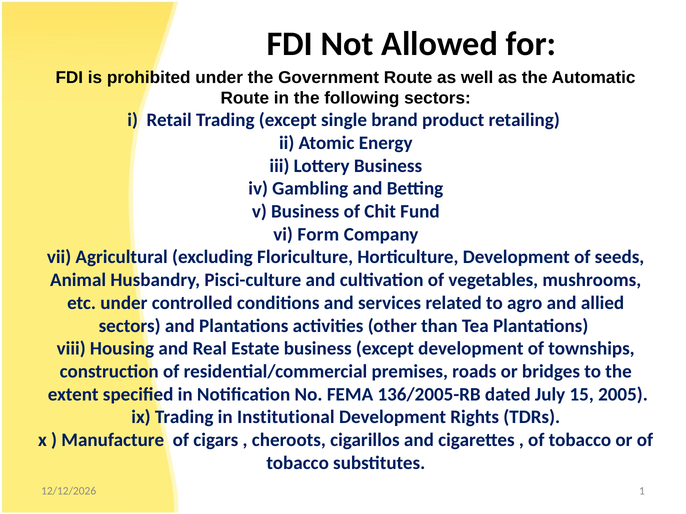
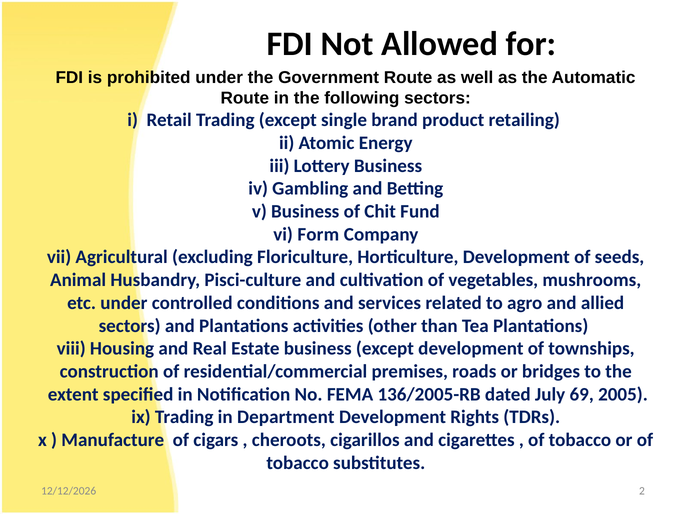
15: 15 -> 69
Institutional: Institutional -> Department
1: 1 -> 2
